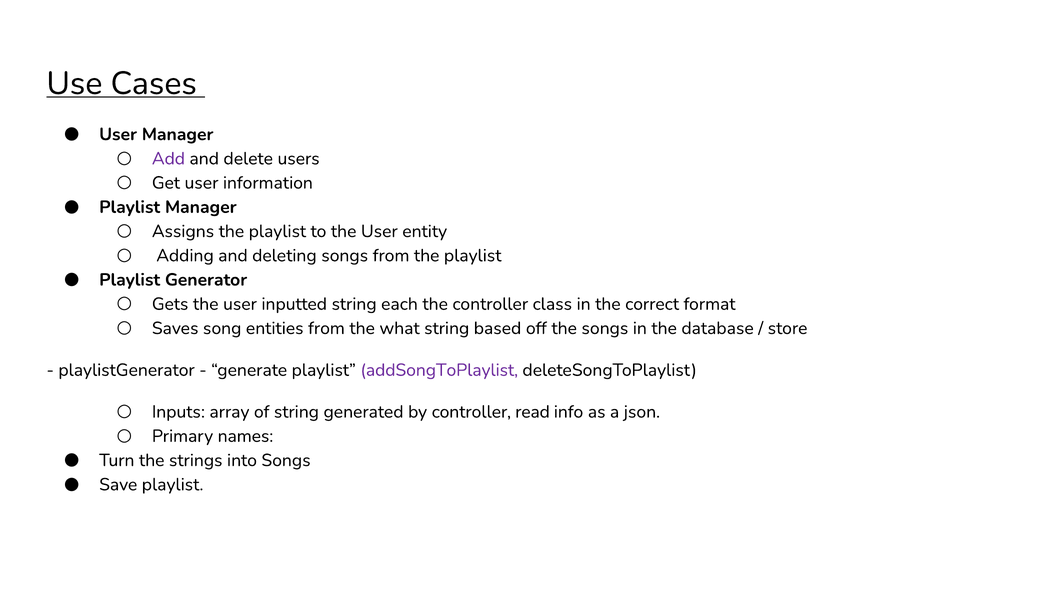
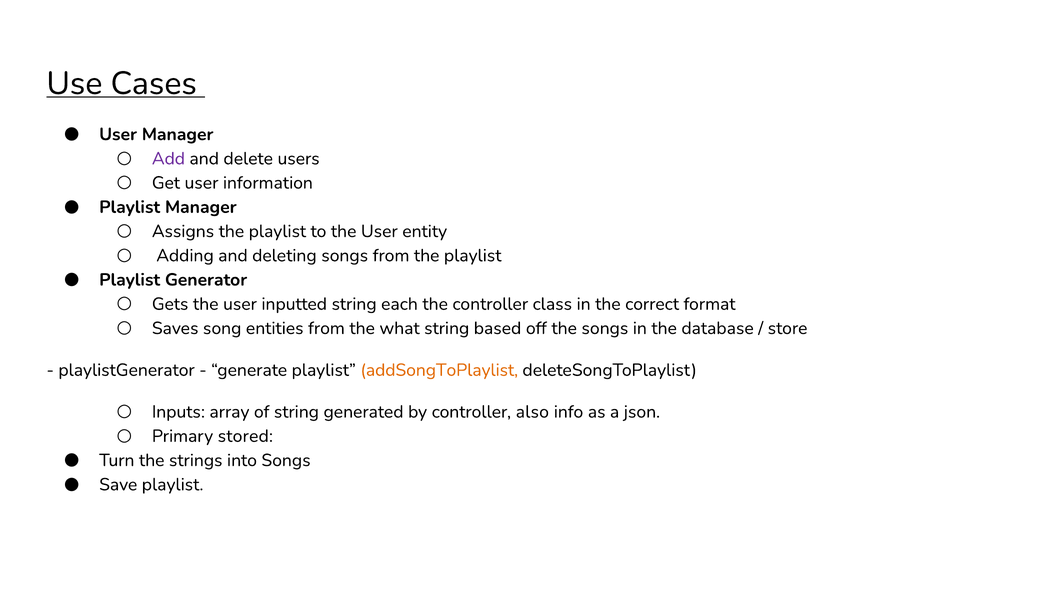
addSongToPlaylist colour: purple -> orange
read: read -> also
names: names -> stored
